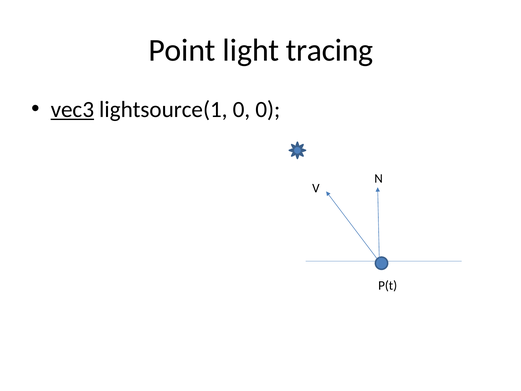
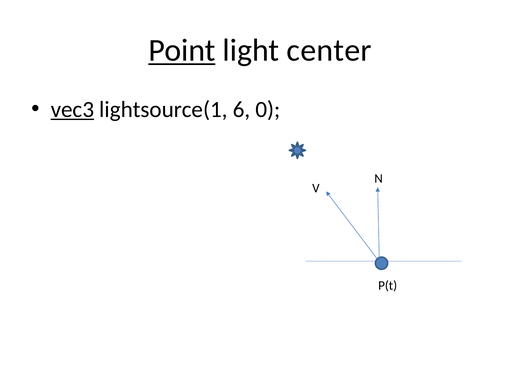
Point underline: none -> present
tracing: tracing -> center
lightsource(1 0: 0 -> 6
